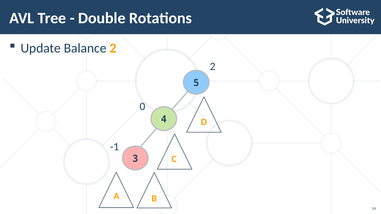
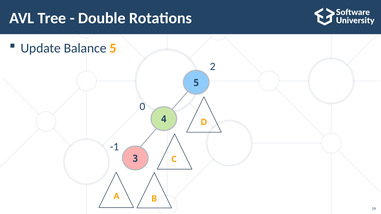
Balance 2: 2 -> 5
